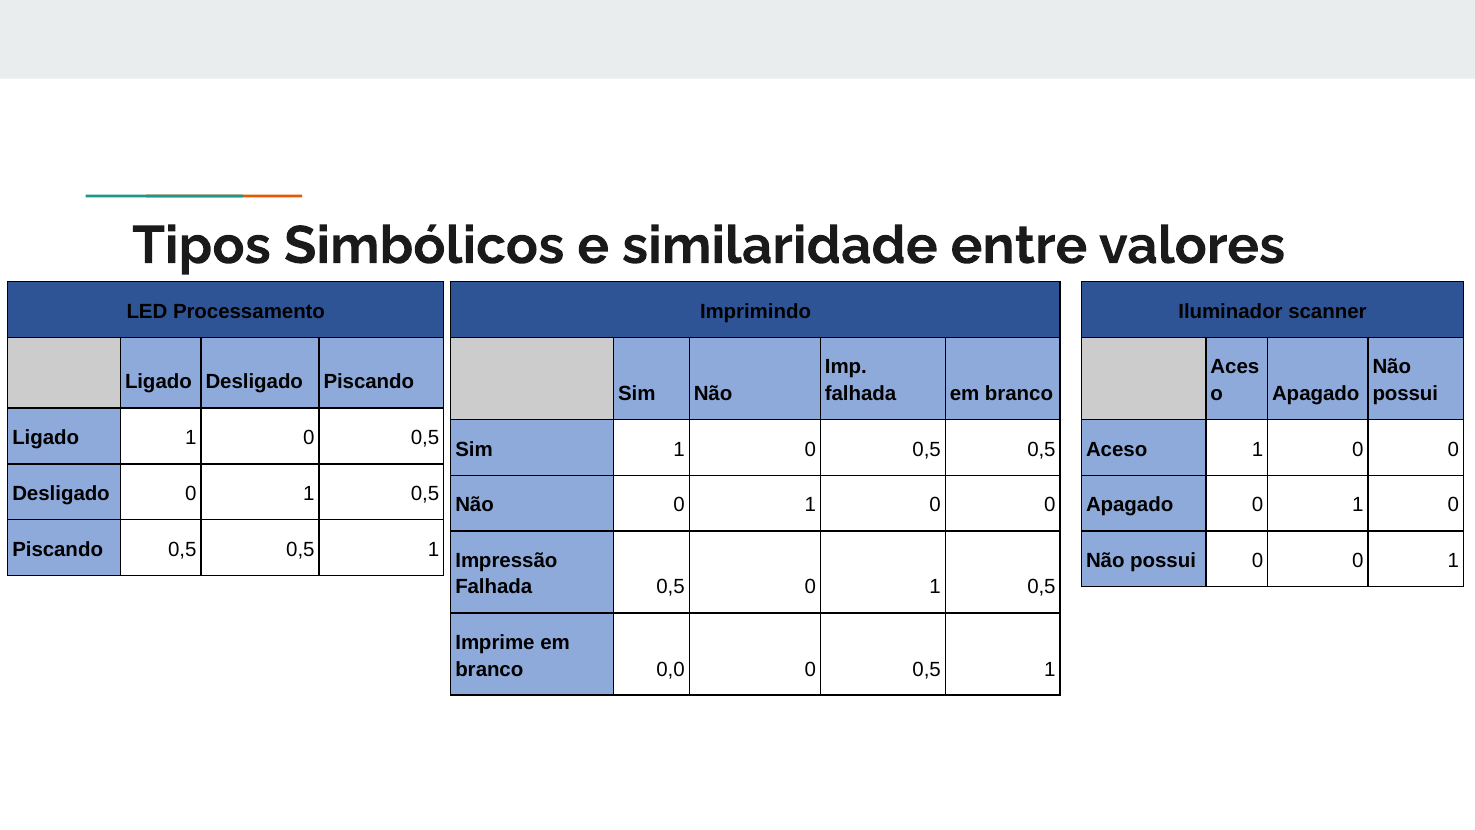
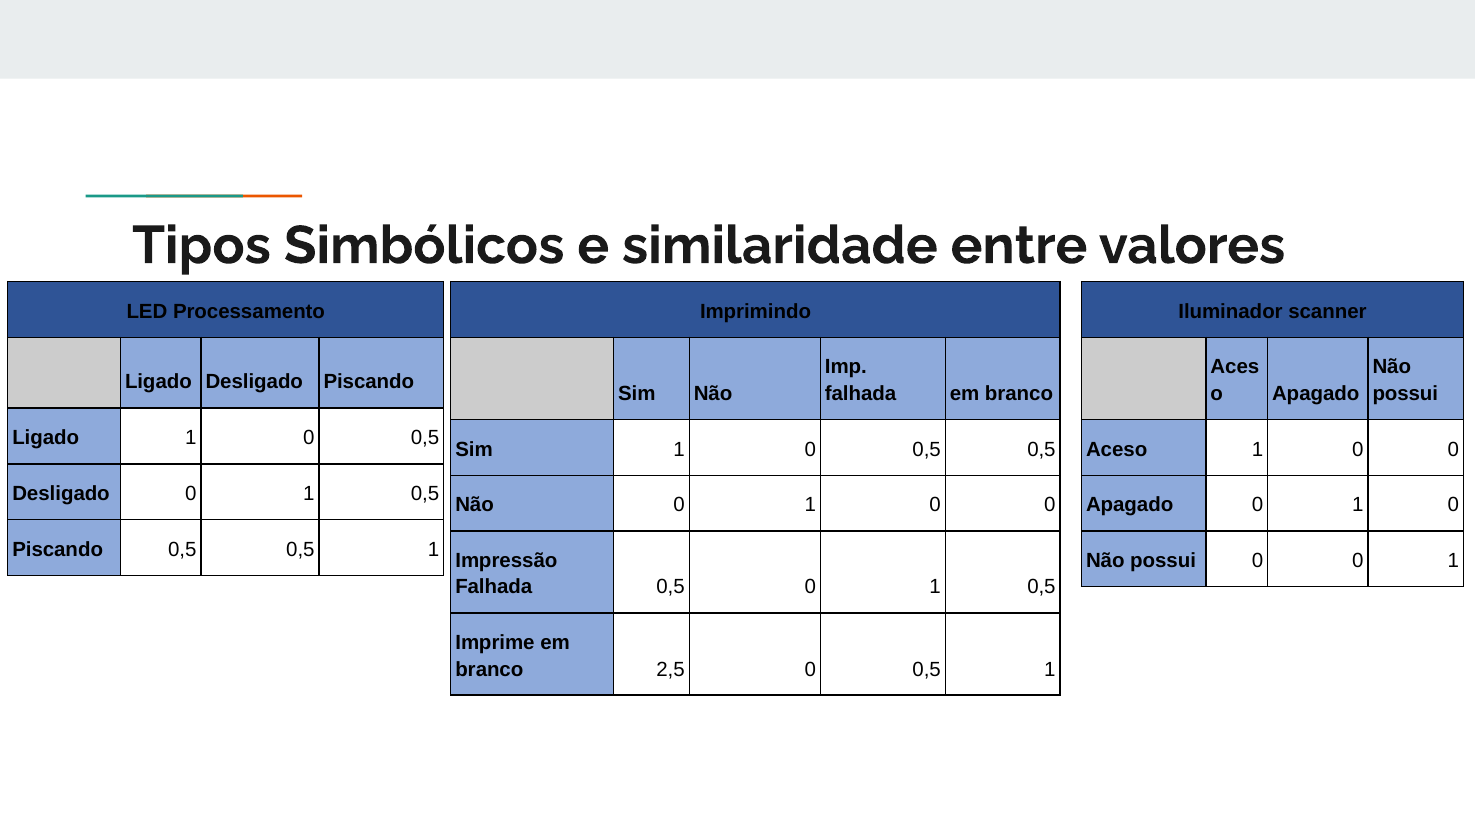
0,0: 0,0 -> 2,5
